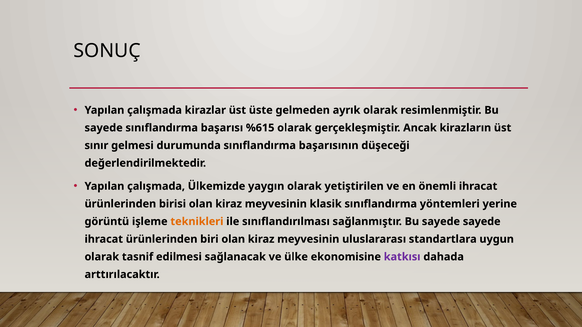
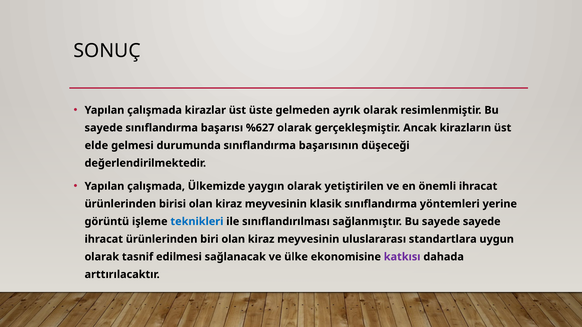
%615: %615 -> %627
sınır: sınır -> elde
teknikleri colour: orange -> blue
